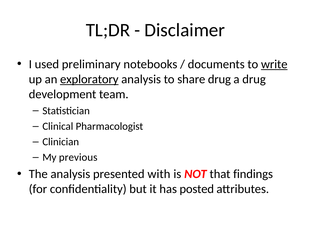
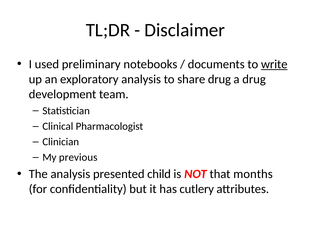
exploratory underline: present -> none
with: with -> child
findings: findings -> months
posted: posted -> cutlery
